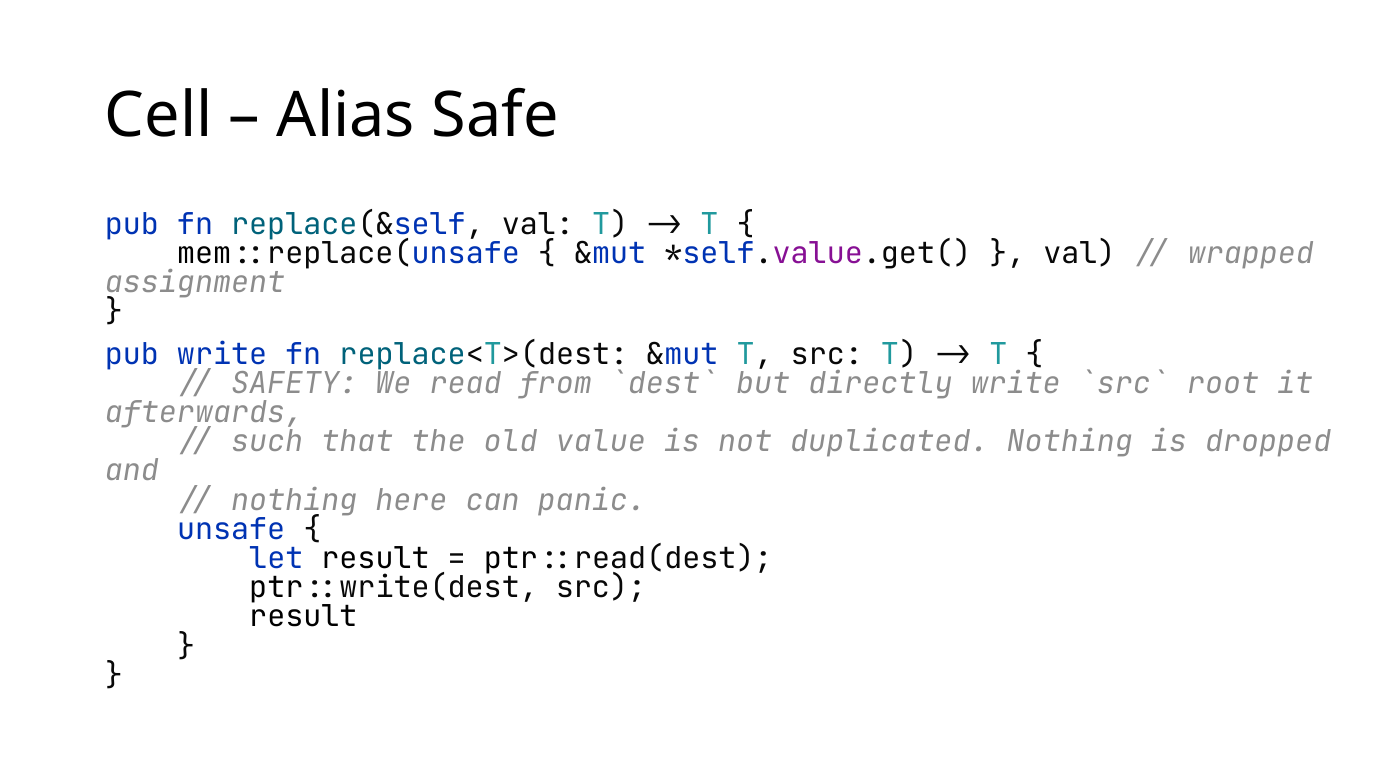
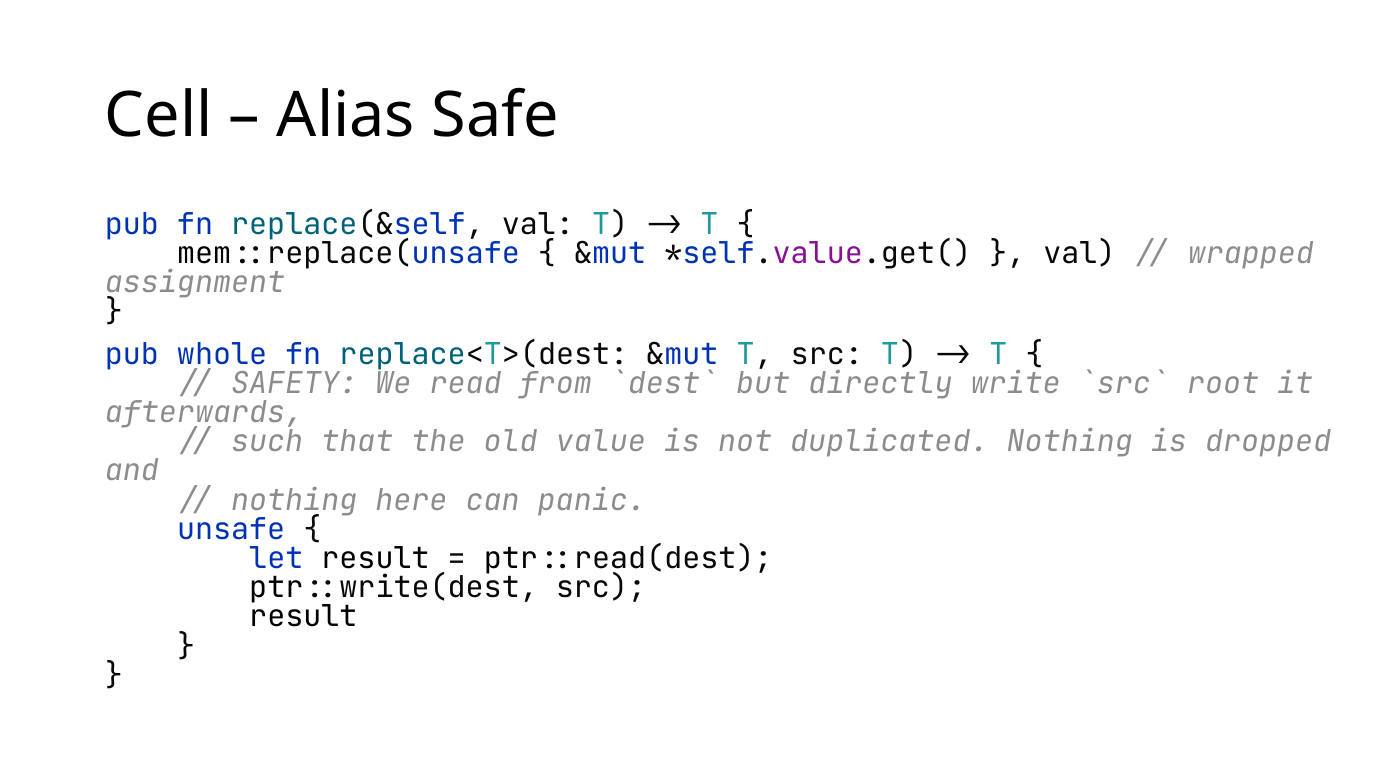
pub write: write -> whole
